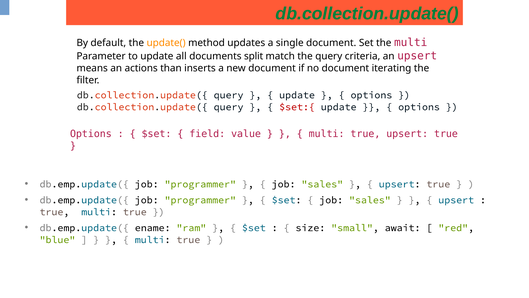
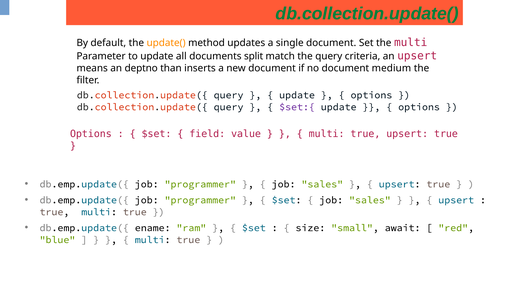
actions: actions -> deptno
iterating: iterating -> medium
$set:{ colour: red -> purple
